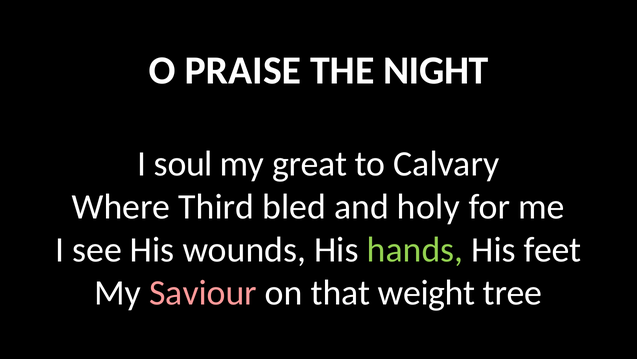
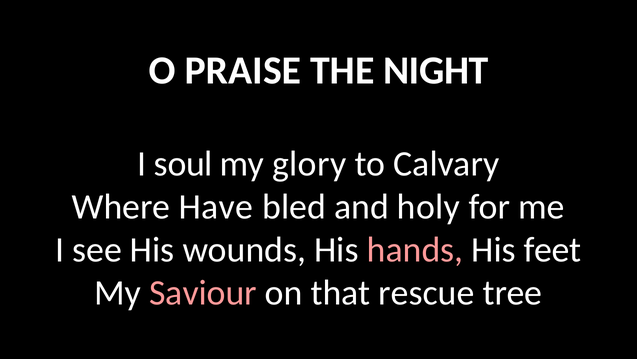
great: great -> glory
Third: Third -> Have
hands colour: light green -> pink
weight: weight -> rescue
